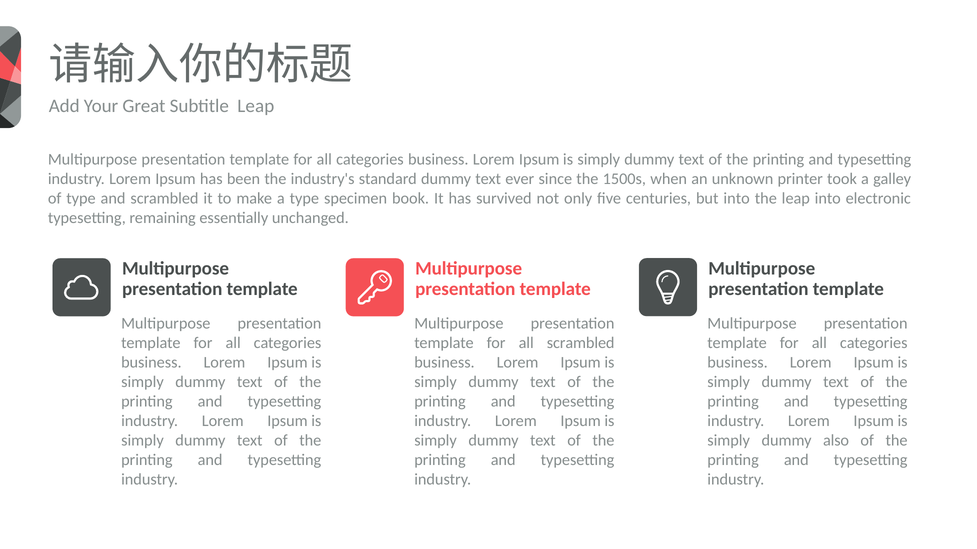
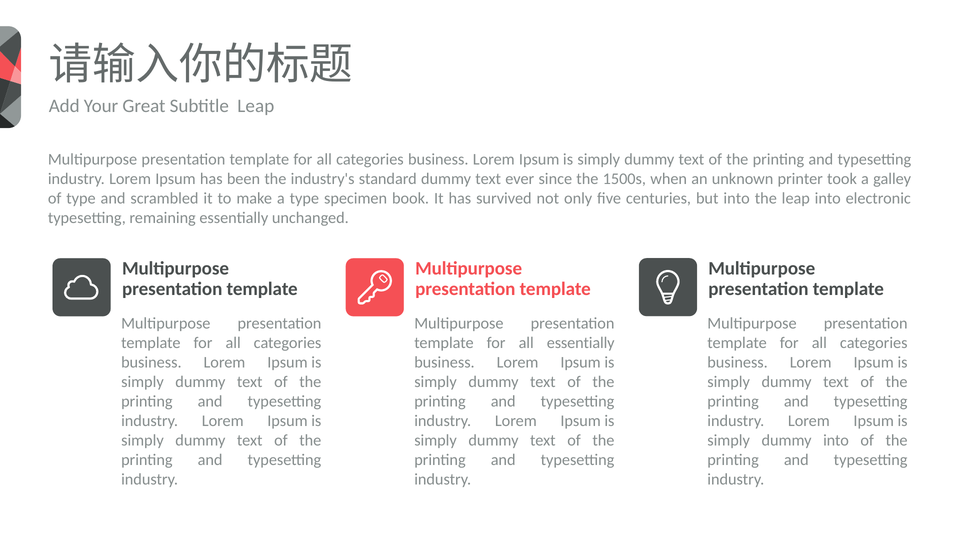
all scrambled: scrambled -> essentially
dummy also: also -> into
